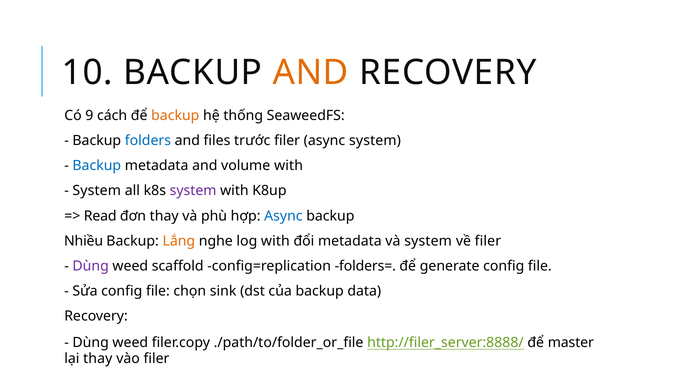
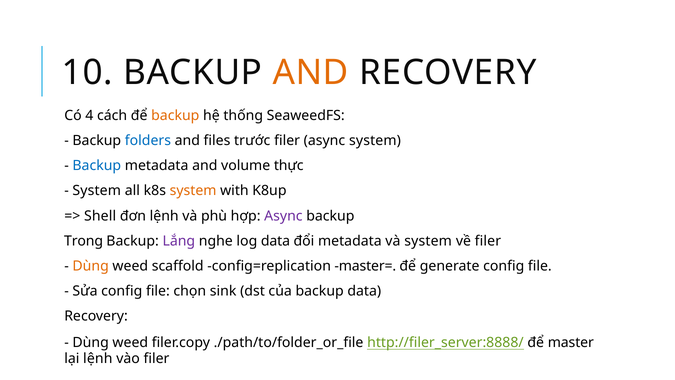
9: 9 -> 4
volume with: with -> thực
system at (193, 191) colour: purple -> orange
Read: Read -> Shell
đơn thay: thay -> lệnh
Async at (283, 216) colour: blue -> purple
Nhiều: Nhiều -> Trong
Lắng colour: orange -> purple
log with: with -> data
Dùng at (91, 266) colour: purple -> orange
folders=: folders= -> master=
lại thay: thay -> lệnh
